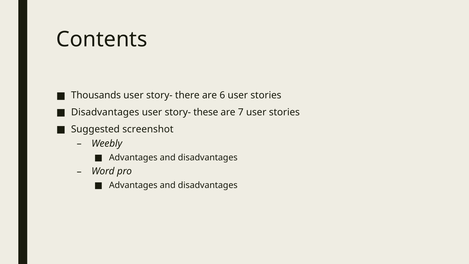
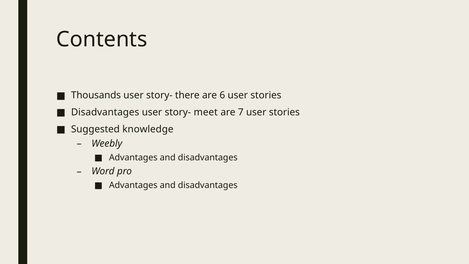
these: these -> meet
screenshot: screenshot -> knowledge
